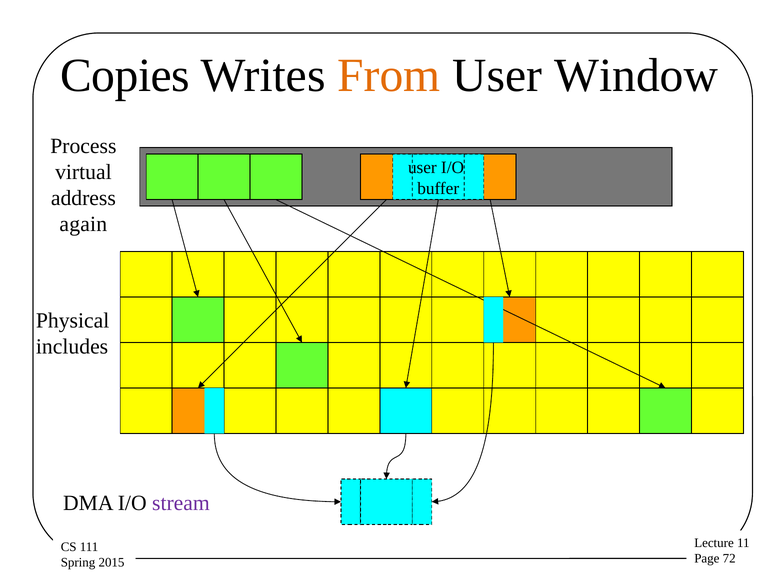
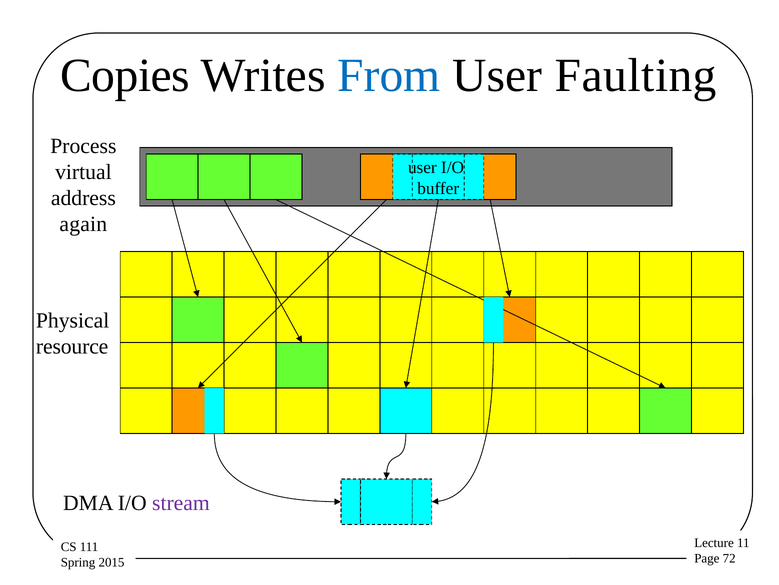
From colour: orange -> blue
Window: Window -> Faulting
includes: includes -> resource
